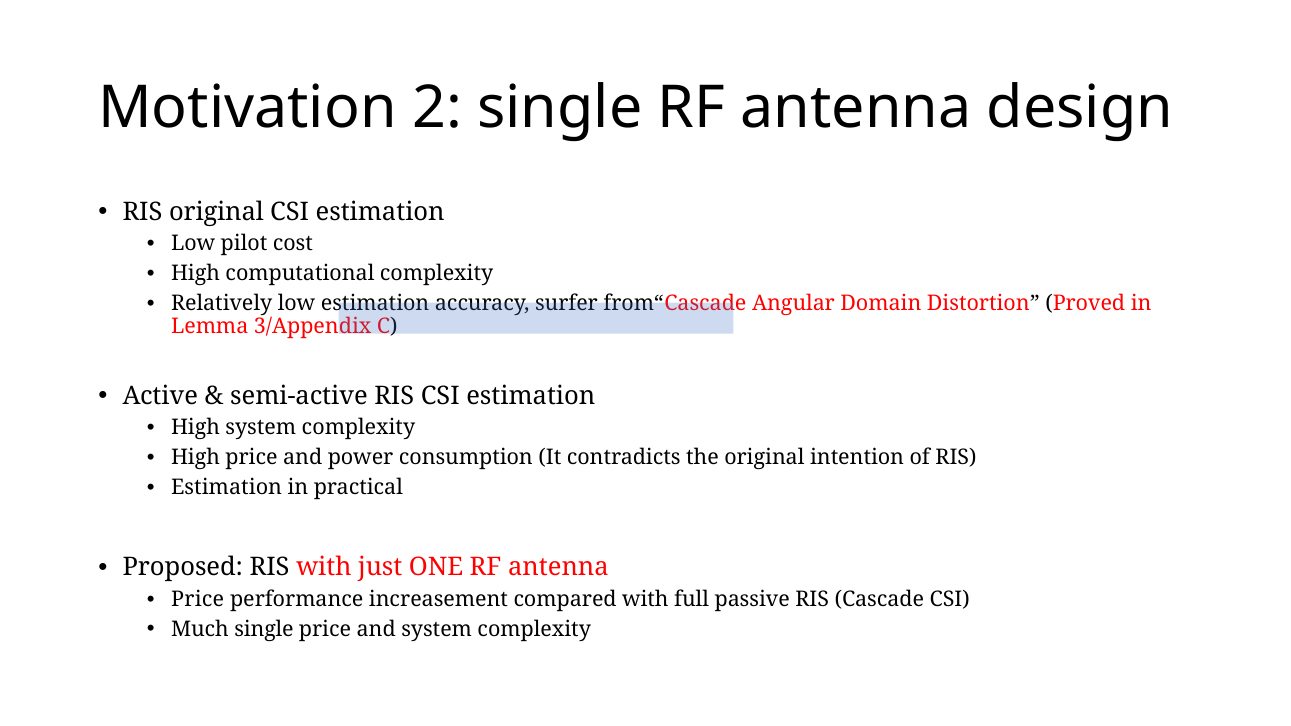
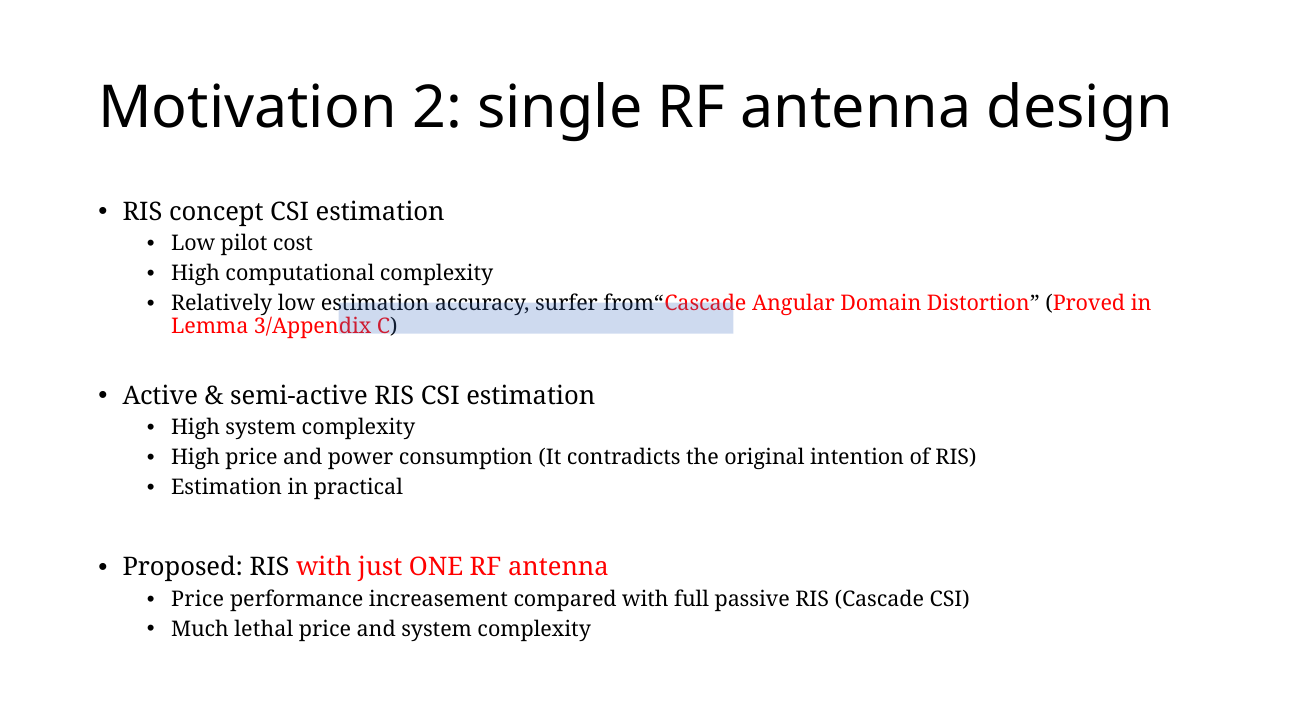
RIS original: original -> concept
Much single: single -> lethal
